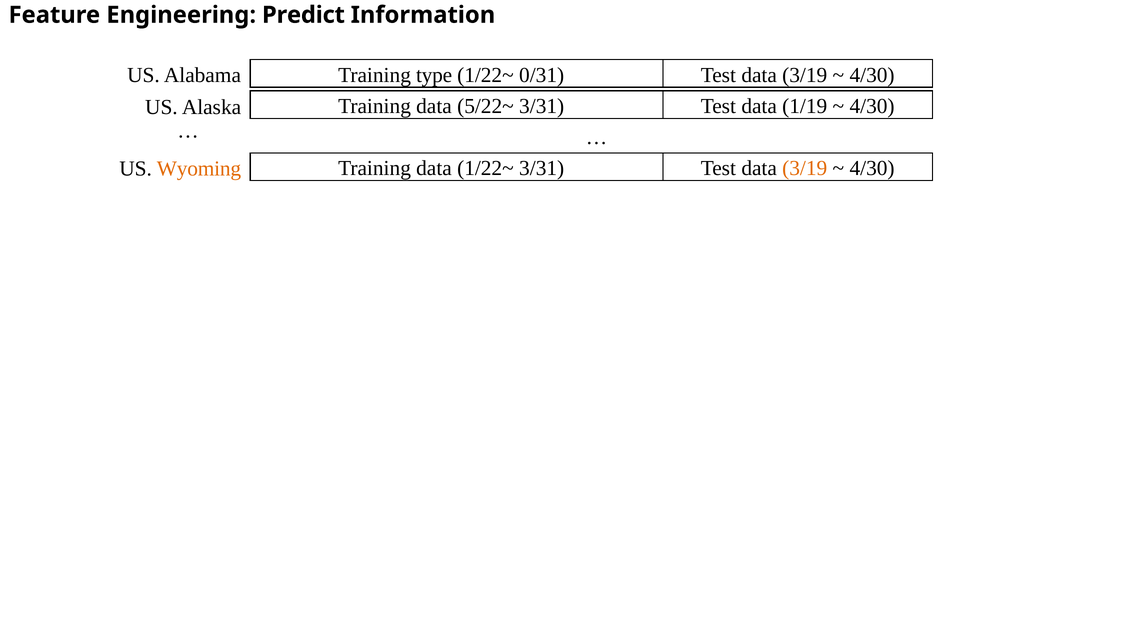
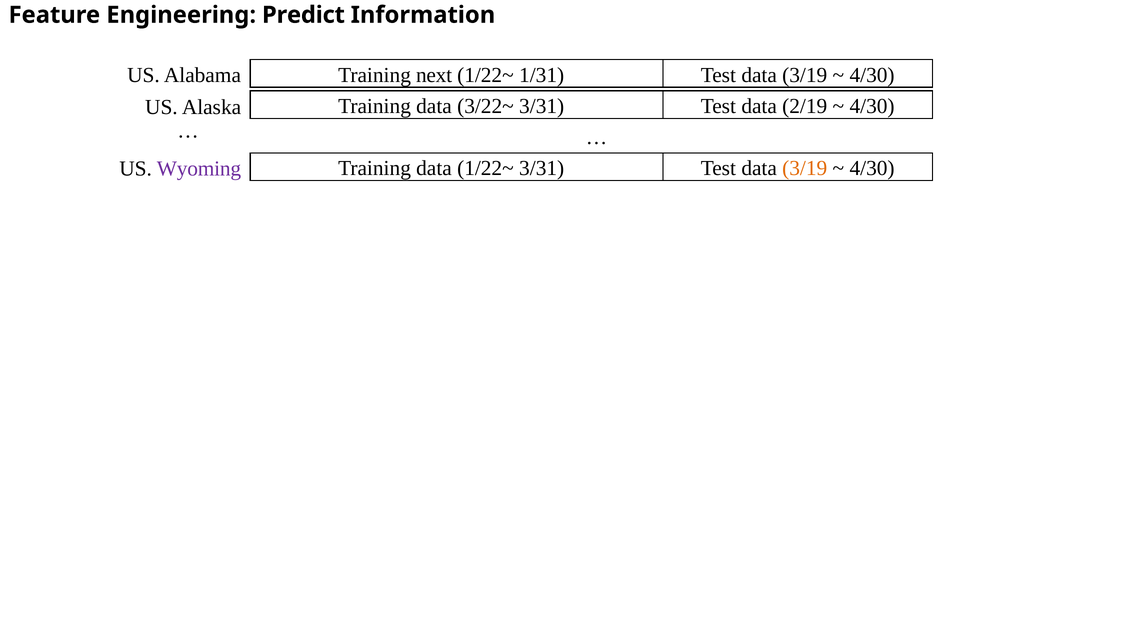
type: type -> next
0/31: 0/31 -> 1/31
5/22~: 5/22~ -> 3/22~
1/19: 1/19 -> 2/19
Wyoming colour: orange -> purple
